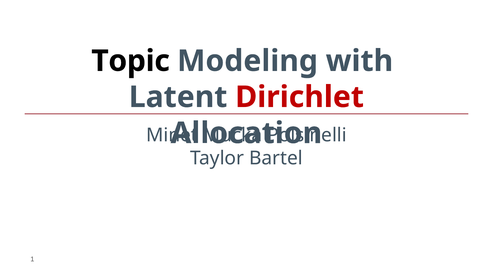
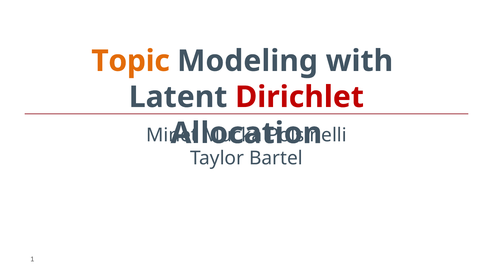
Topic colour: black -> orange
